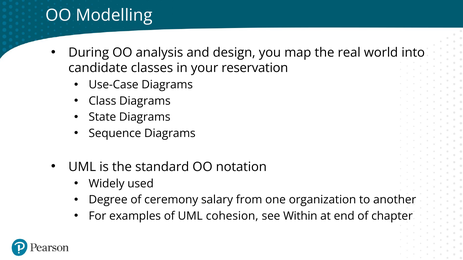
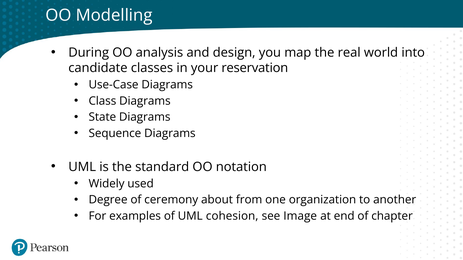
salary: salary -> about
Within: Within -> Image
